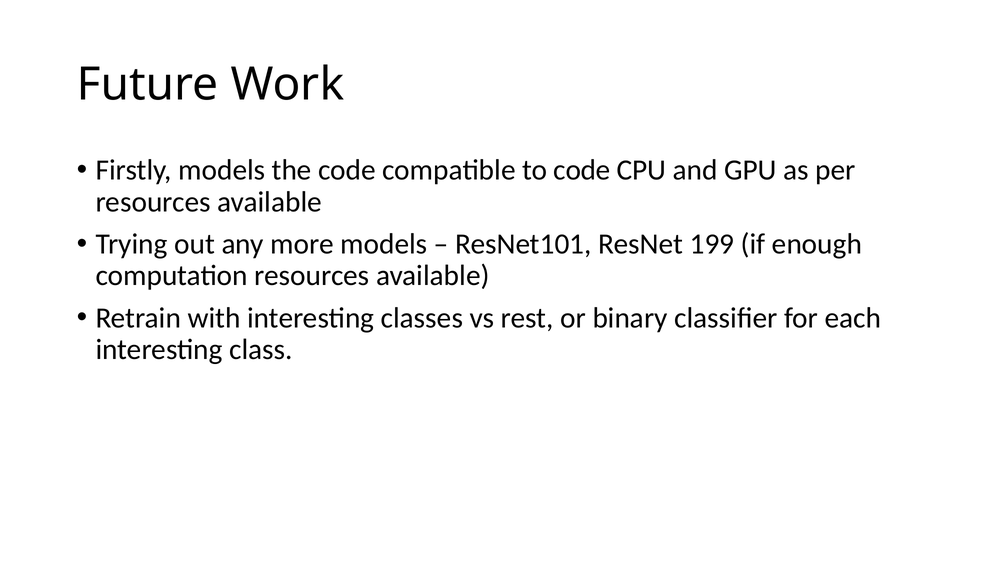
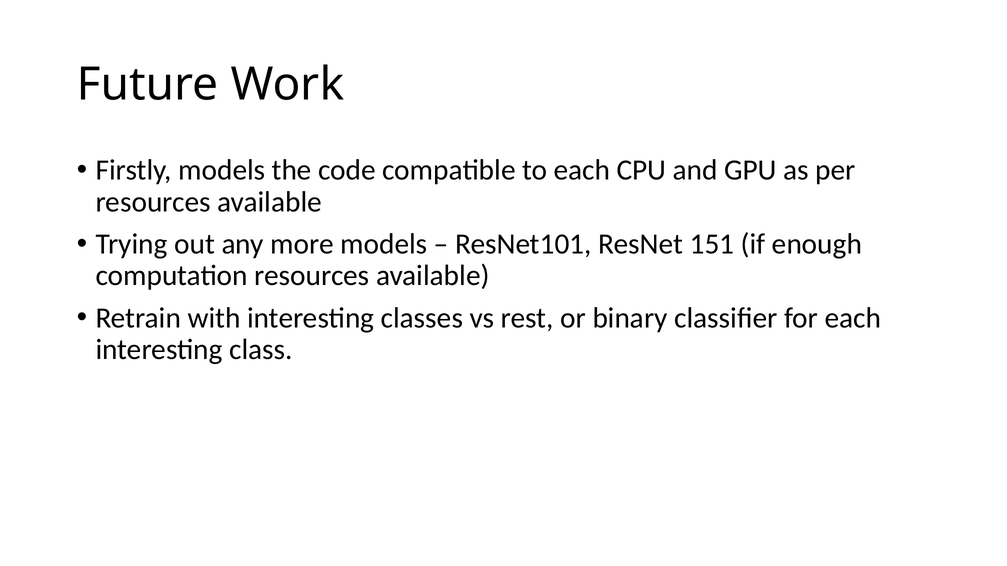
to code: code -> each
199: 199 -> 151
